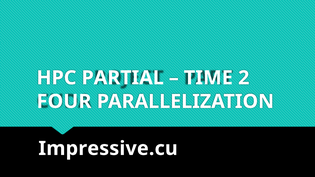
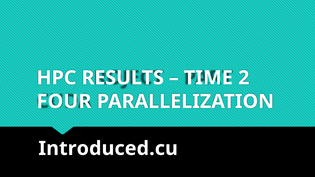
PARTIAL: PARTIAL -> RESULTS
Impressive.cu: Impressive.cu -> Introduced.cu
